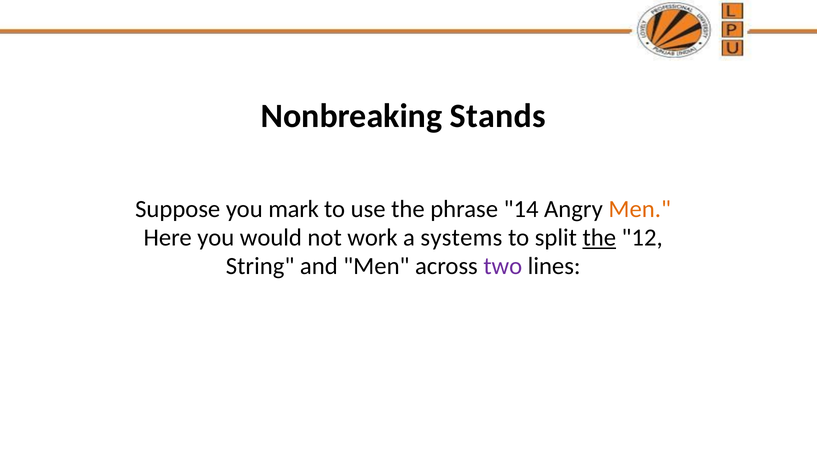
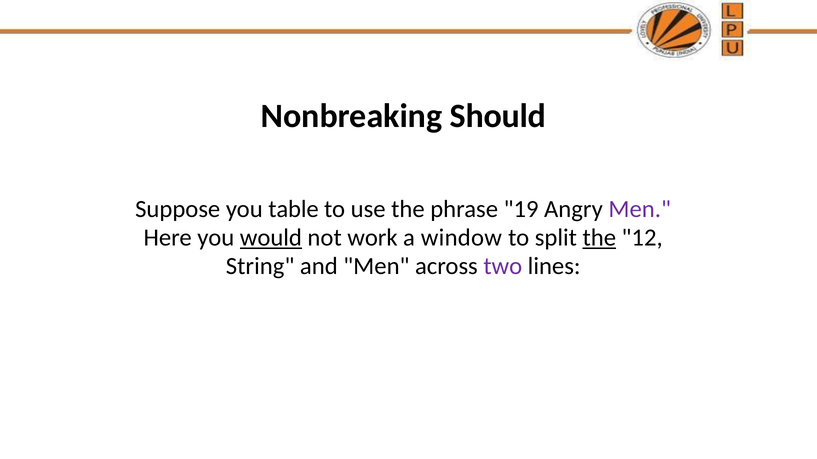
Stands: Stands -> Should
mark: mark -> table
14: 14 -> 19
Men at (640, 209) colour: orange -> purple
would underline: none -> present
systems: systems -> window
